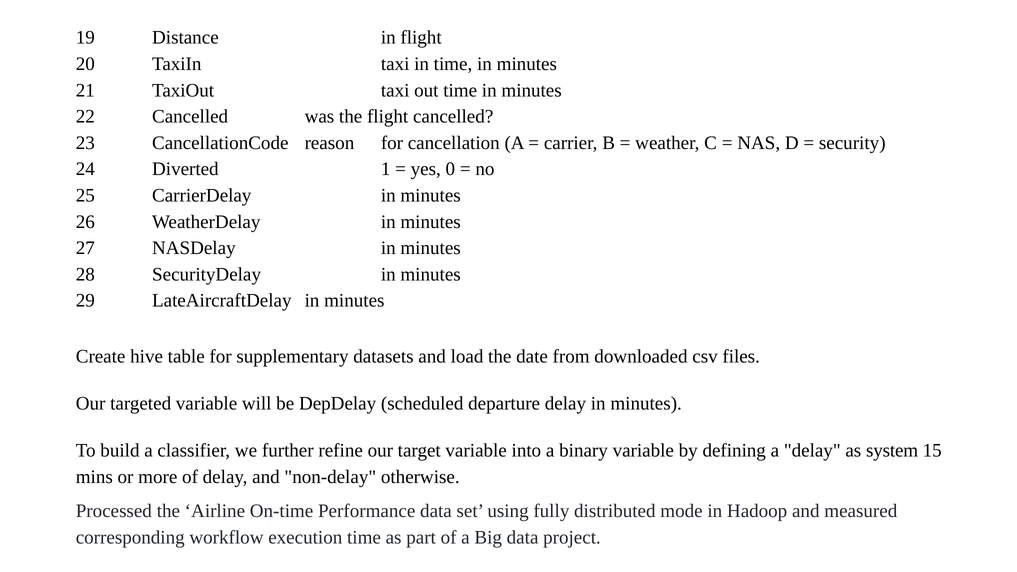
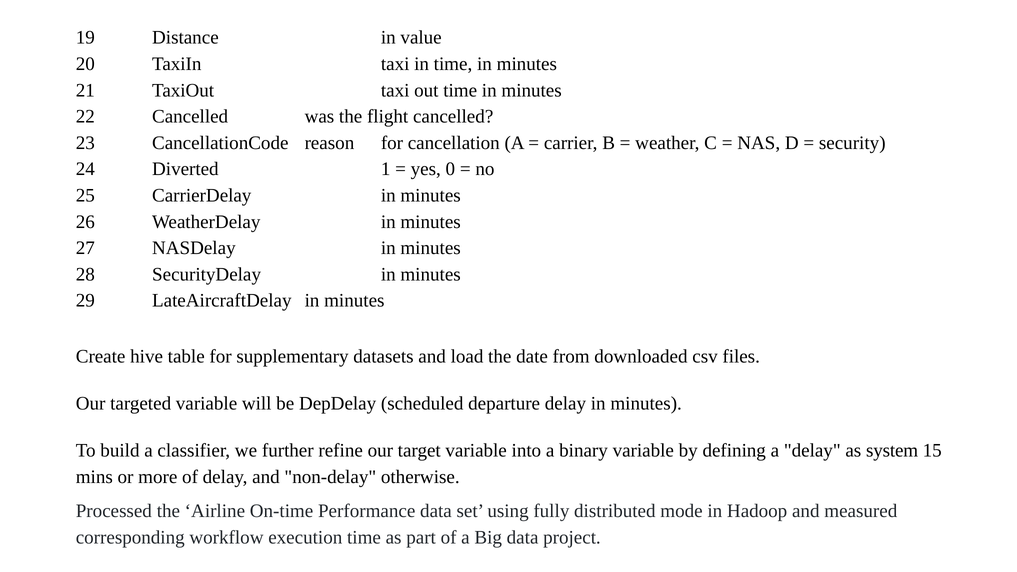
in flight: flight -> value
